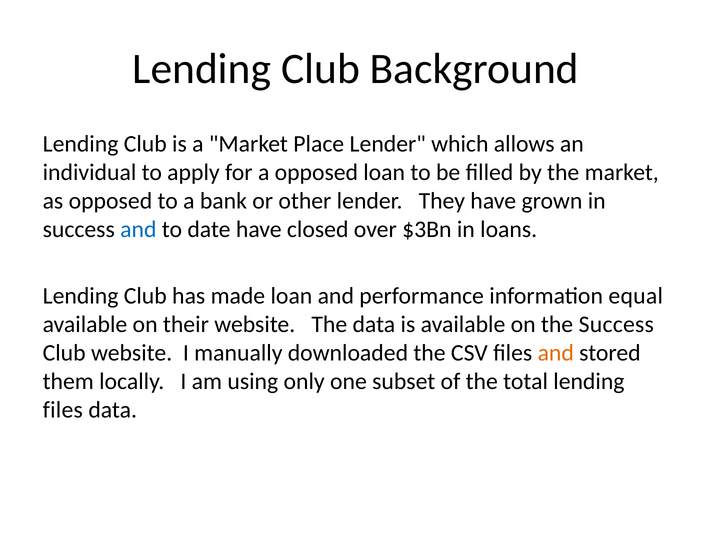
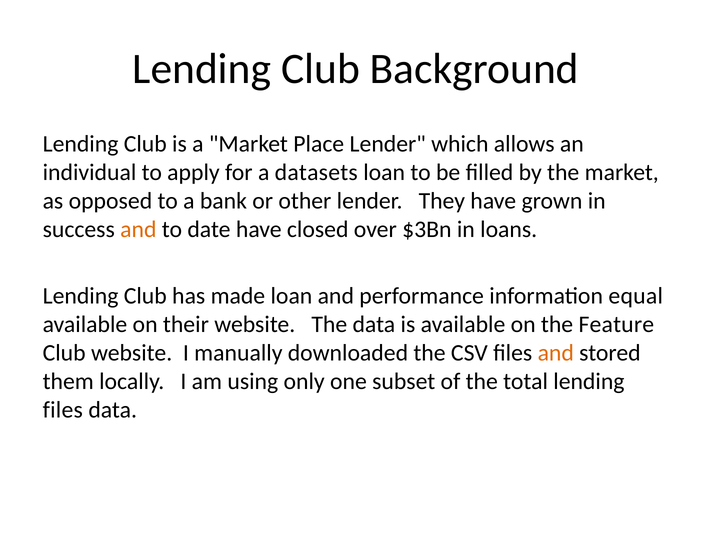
a opposed: opposed -> datasets
and at (138, 230) colour: blue -> orange
the Success: Success -> Feature
